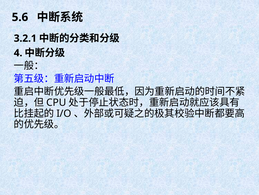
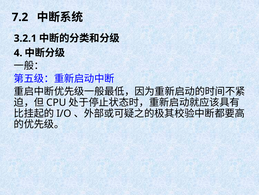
5.6: 5.6 -> 7.2
